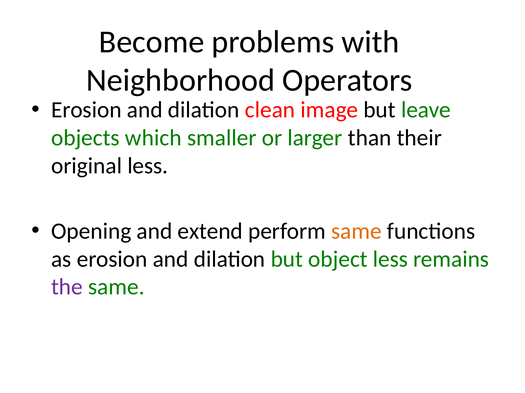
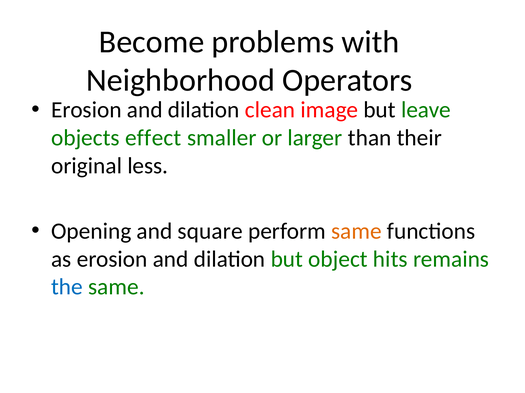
which: which -> effect
extend: extend -> square
object less: less -> hits
the colour: purple -> blue
